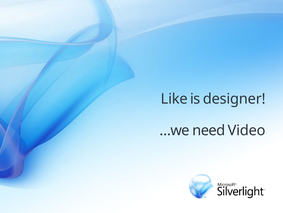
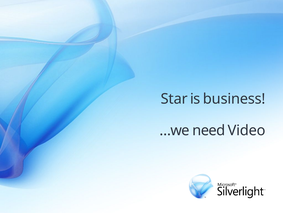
Like: Like -> Star
designer: designer -> business
